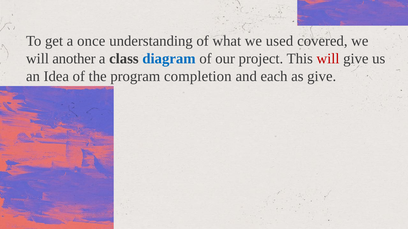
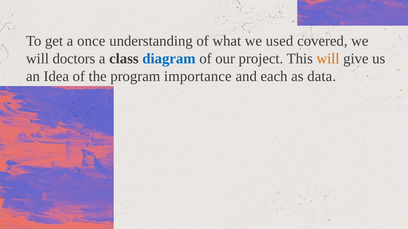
another: another -> doctors
will at (328, 59) colour: red -> orange
completion: completion -> importance
as give: give -> data
